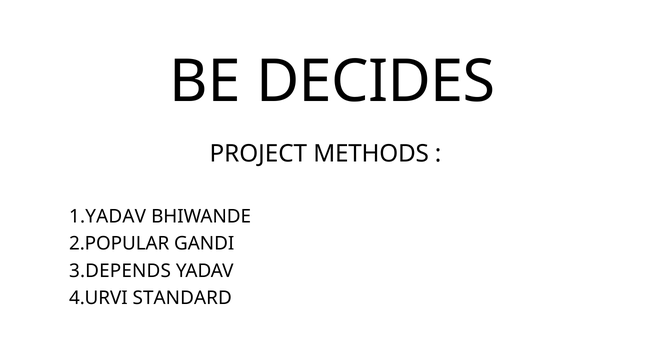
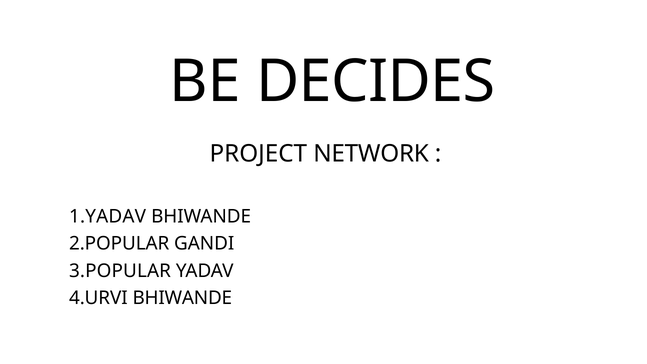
METHODS: METHODS -> NETWORK
3.DEPENDS: 3.DEPENDS -> 3.POPULAR
4.URVI STANDARD: STANDARD -> BHIWANDE
